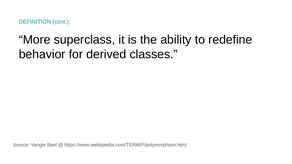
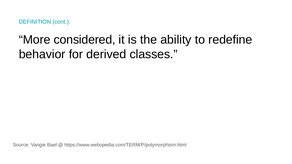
superclass: superclass -> considered
